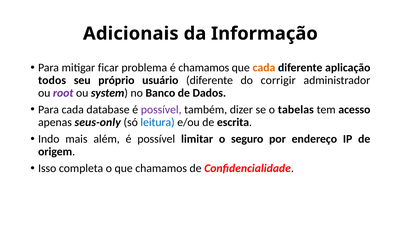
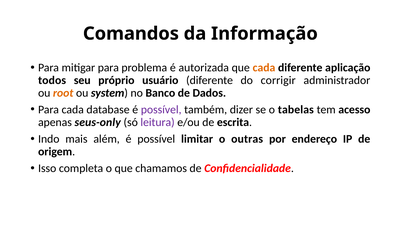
Adicionais: Adicionais -> Comandos
mitigar ficar: ficar -> para
é chamamos: chamamos -> autorizada
root colour: purple -> orange
leitura colour: blue -> purple
seguro: seguro -> outras
